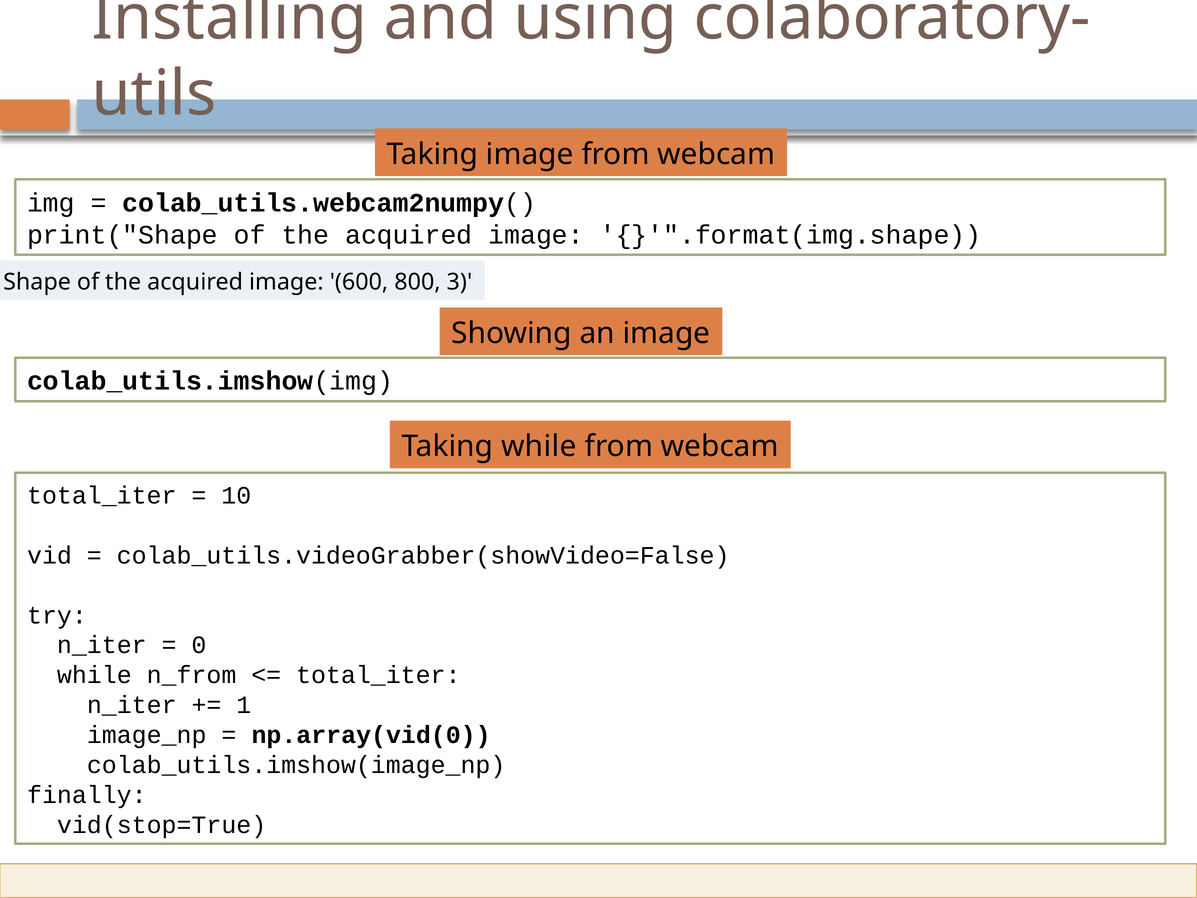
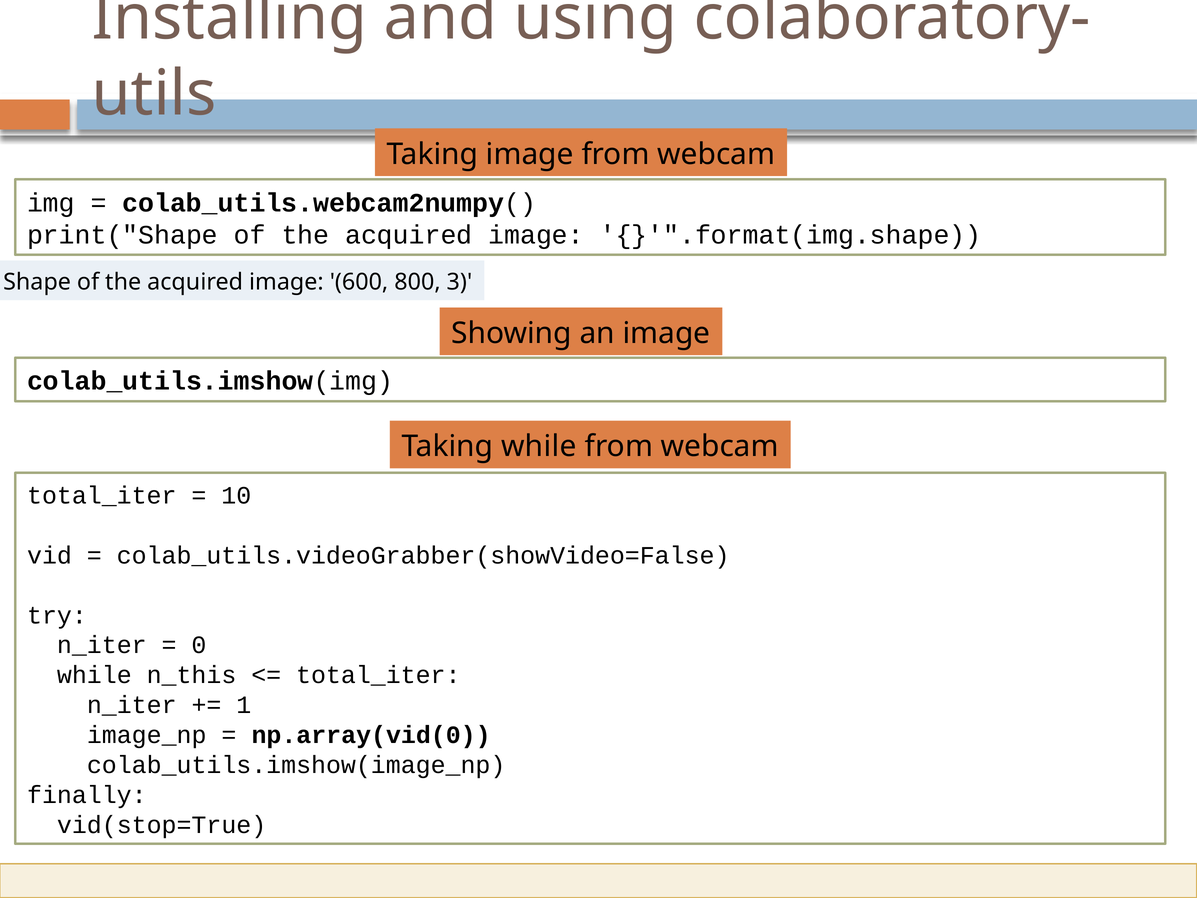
n_from: n_from -> n_this
